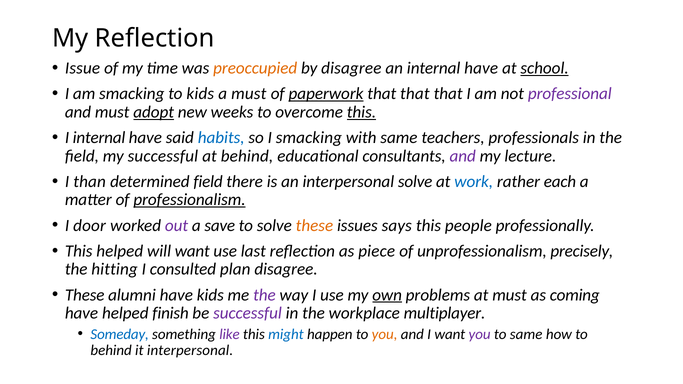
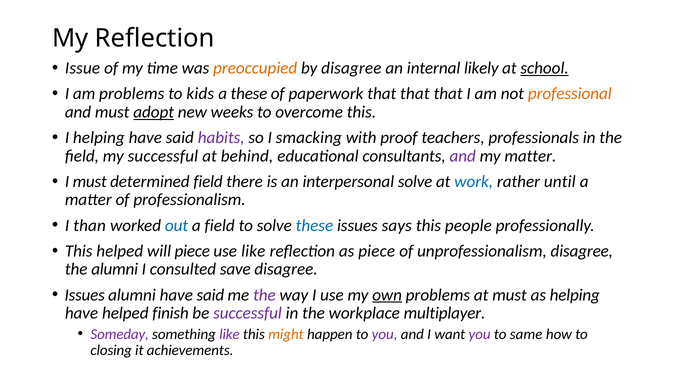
an internal have: have -> likely
am smacking: smacking -> problems
a must: must -> these
paperwork underline: present -> none
professional colour: purple -> orange
this at (361, 112) underline: present -> none
I internal: internal -> helping
habits colour: blue -> purple
with same: same -> proof
my lecture: lecture -> matter
I than: than -> must
each: each -> until
professionalism underline: present -> none
door: door -> than
out colour: purple -> blue
a save: save -> field
these at (314, 225) colour: orange -> blue
will want: want -> piece
use last: last -> like
unprofessionalism precisely: precisely -> disagree
the hitting: hitting -> alumni
plan: plan -> save
These at (85, 295): These -> Issues
alumni have kids: kids -> said
as coming: coming -> helping
Someday colour: blue -> purple
might colour: blue -> orange
you at (385, 334) colour: orange -> purple
behind at (111, 350): behind -> closing
it interpersonal: interpersonal -> achievements
